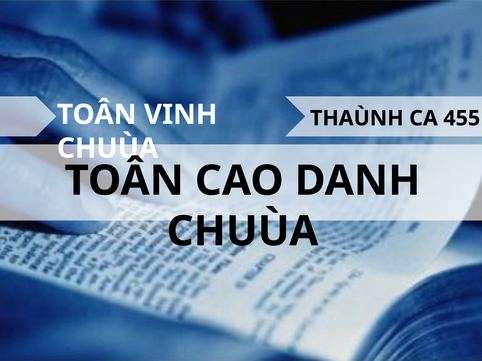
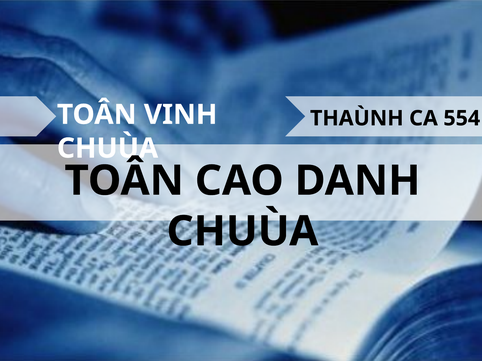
455: 455 -> 554
